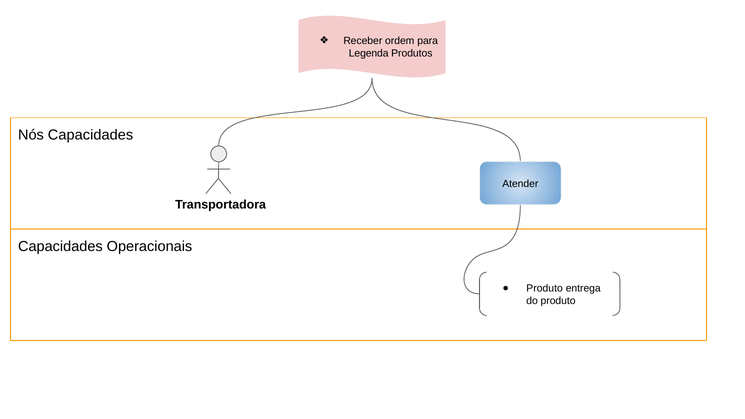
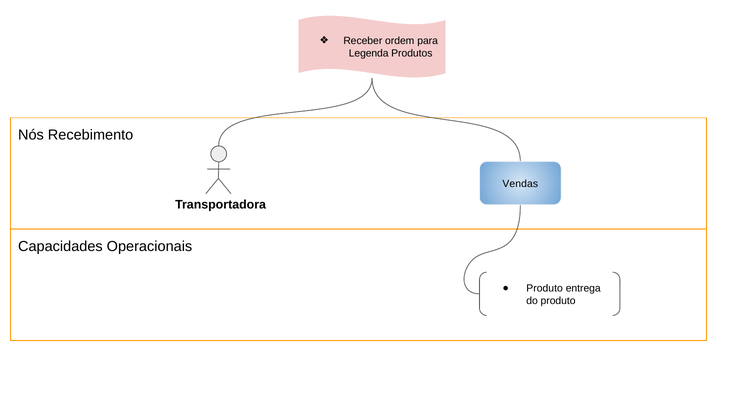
Nós Capacidades: Capacidades -> Recebimento
Atender: Atender -> Vendas
